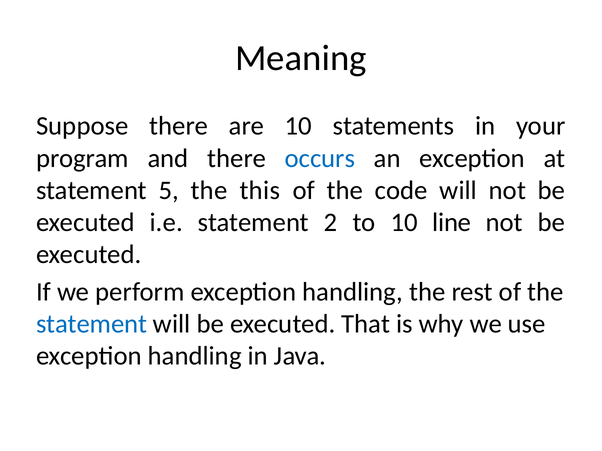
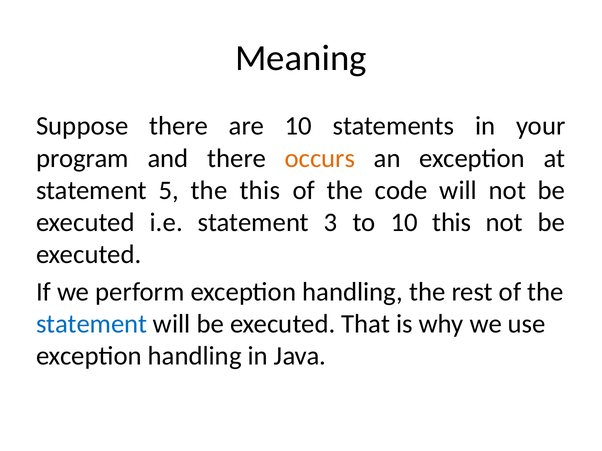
occurs colour: blue -> orange
2: 2 -> 3
10 line: line -> this
